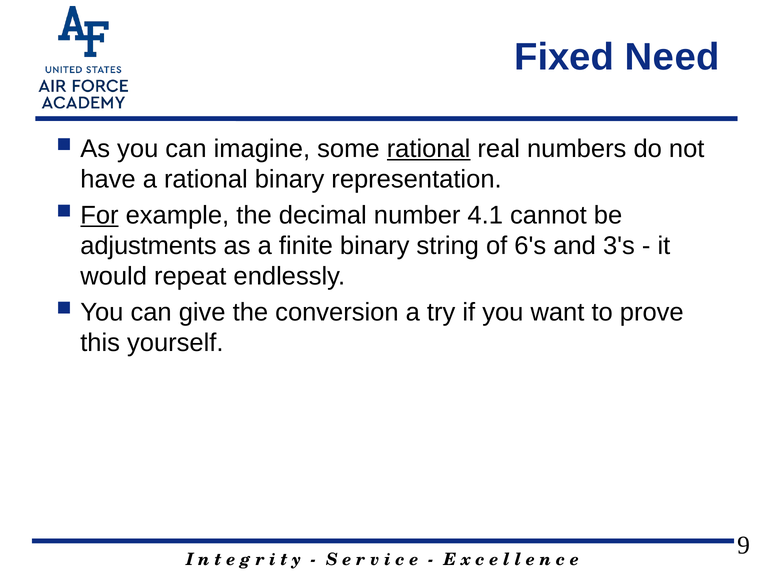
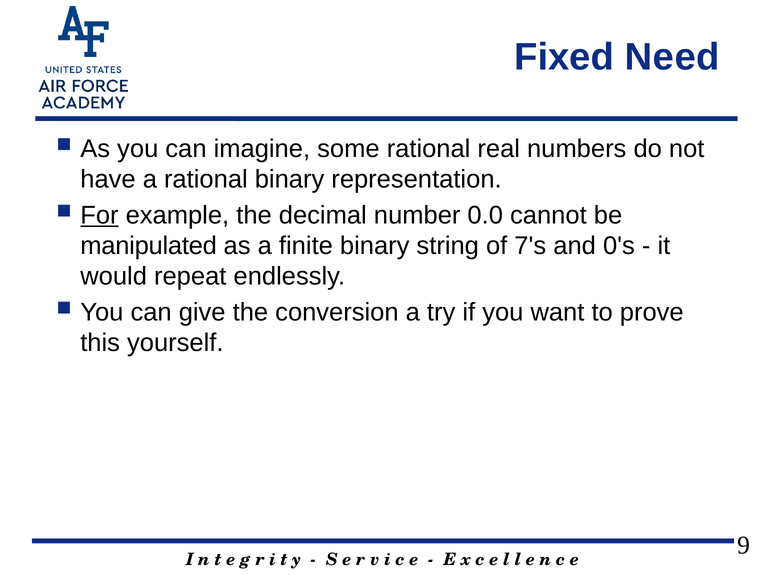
rational at (429, 149) underline: present -> none
4.1: 4.1 -> 0.0
adjustments: adjustments -> manipulated
6's: 6's -> 7's
3's: 3's -> 0's
